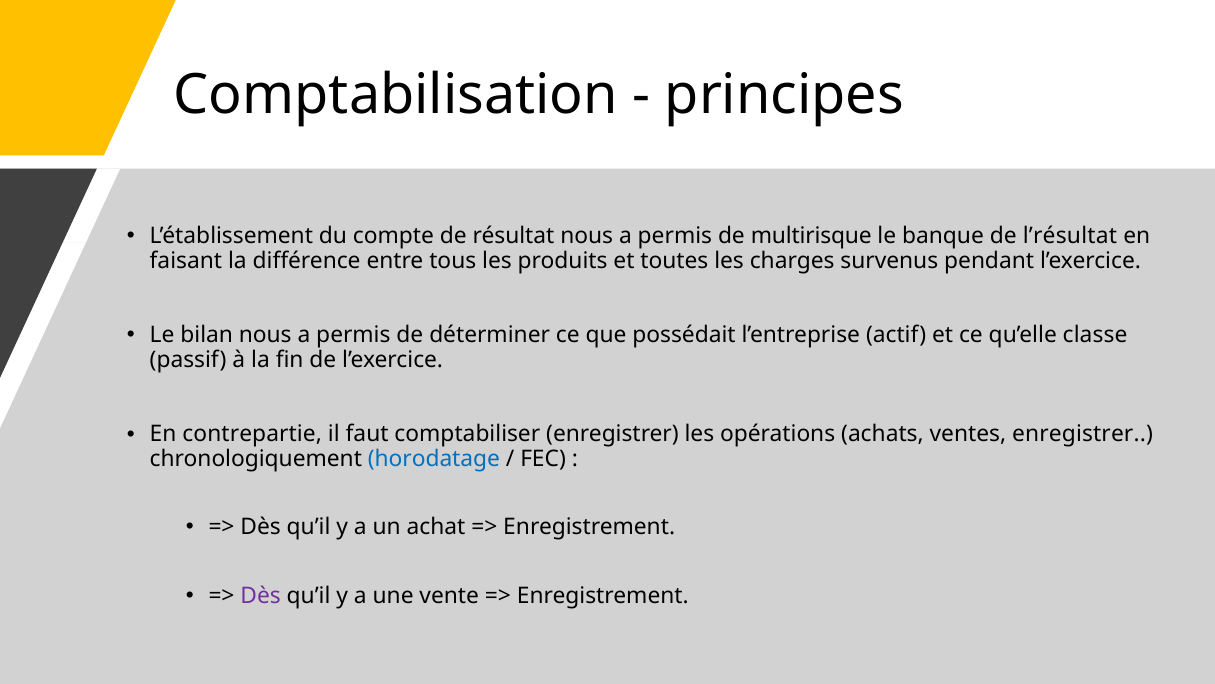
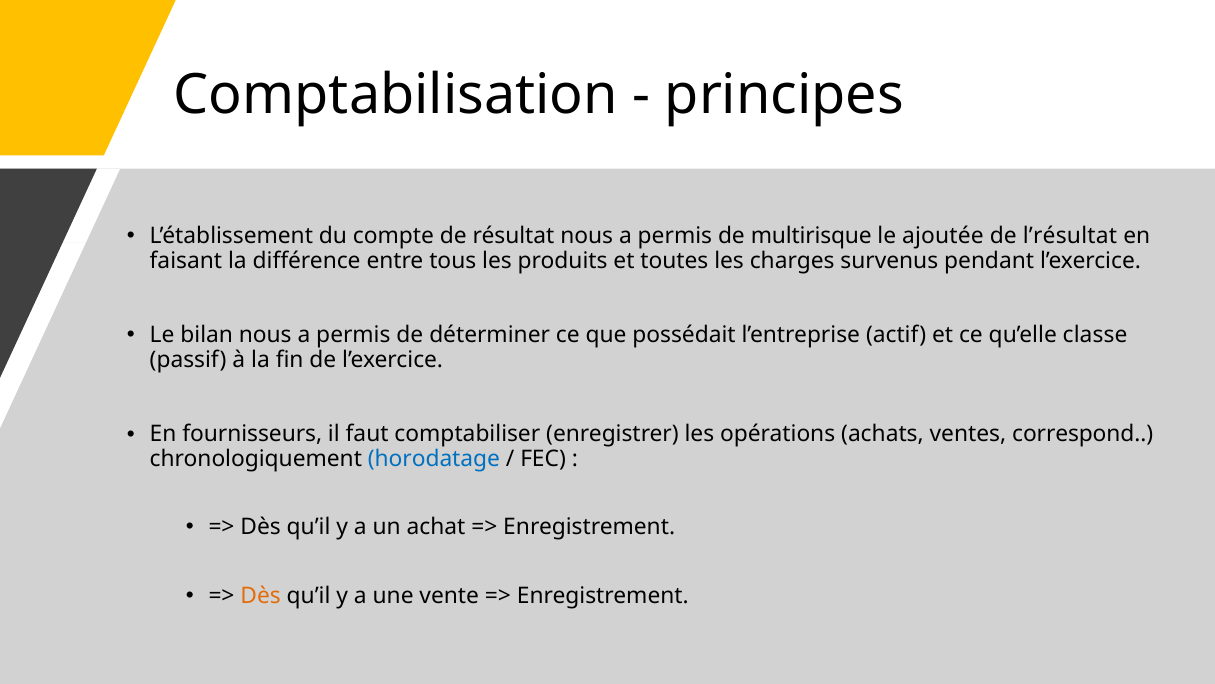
banque: banque -> ajoutée
contrepartie: contrepartie -> fournisseurs
ventes enregistrer: enregistrer -> correspond
Dès at (261, 595) colour: purple -> orange
